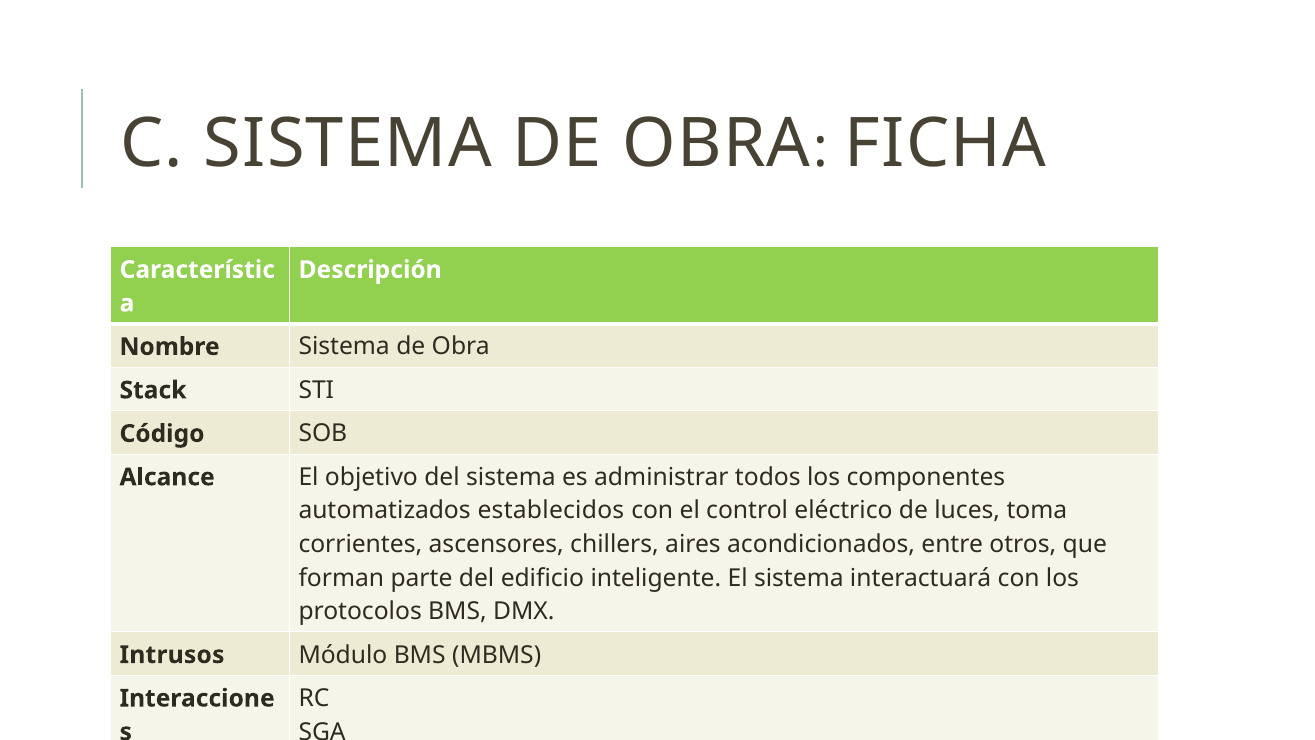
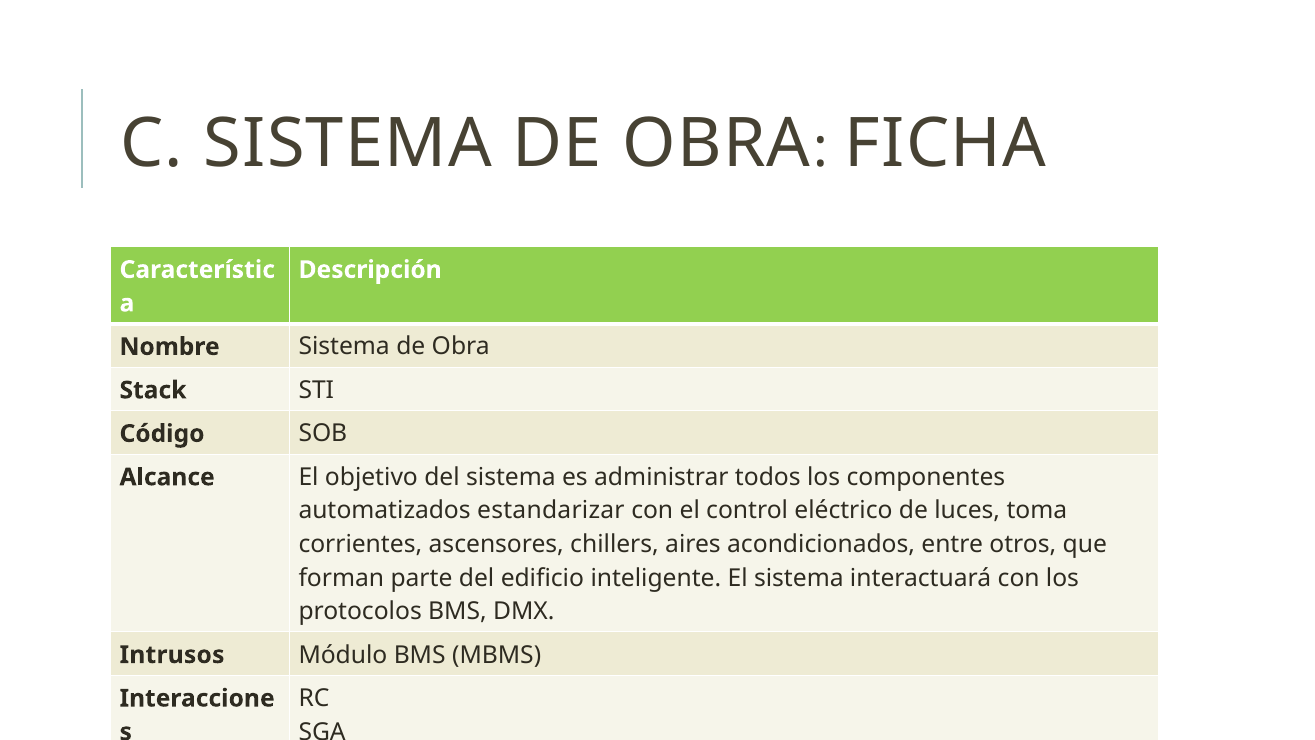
establecidos: establecidos -> estandarizar
